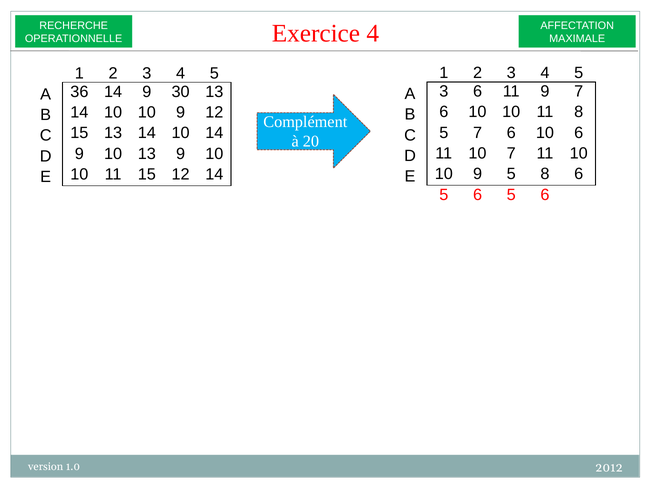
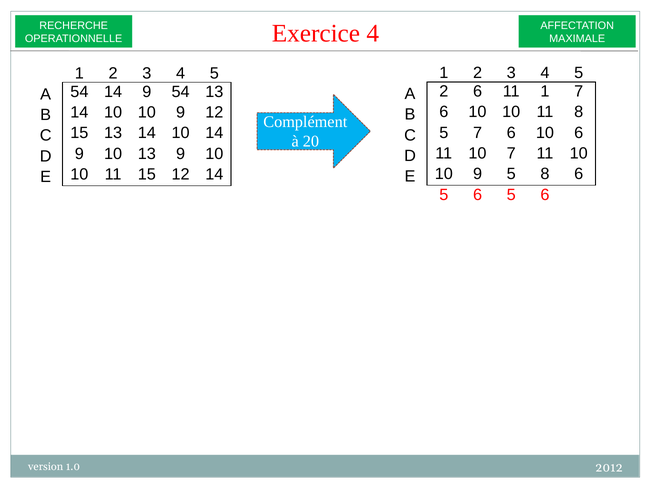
A 3: 3 -> 2
11 9: 9 -> 1
A 36: 36 -> 54
9 30: 30 -> 54
